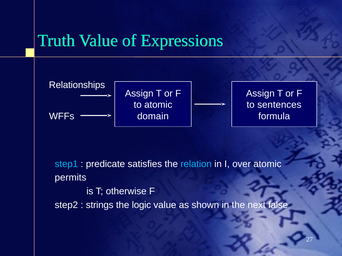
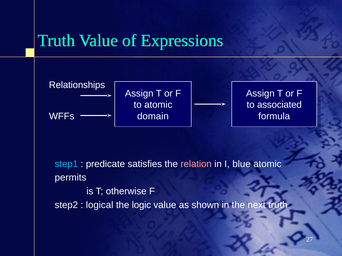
sentences: sentences -> associated
relation colour: light blue -> pink
over: over -> blue
strings: strings -> logical
next false: false -> truth
